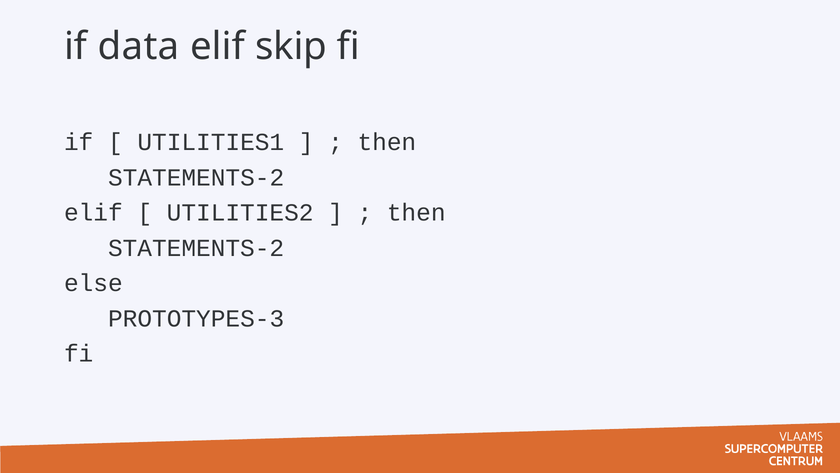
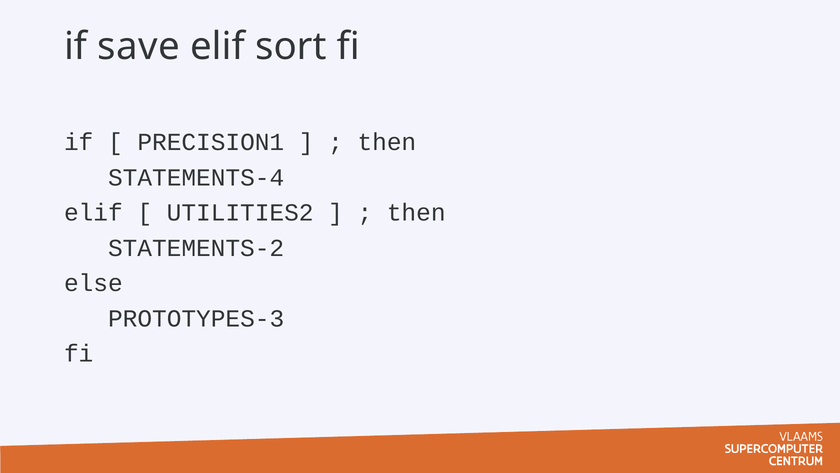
data: data -> save
skip: skip -> sort
UTILITIES1: UTILITIES1 -> PRECISION1
STATEMENTS-2 at (196, 177): STATEMENTS-2 -> STATEMENTS-4
